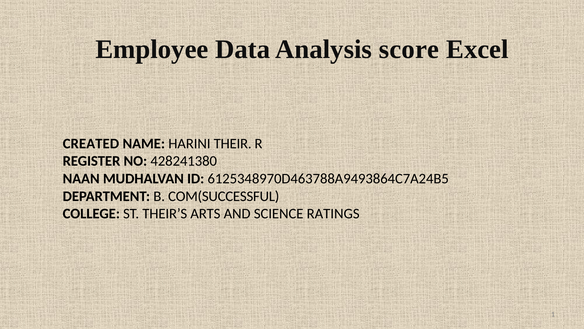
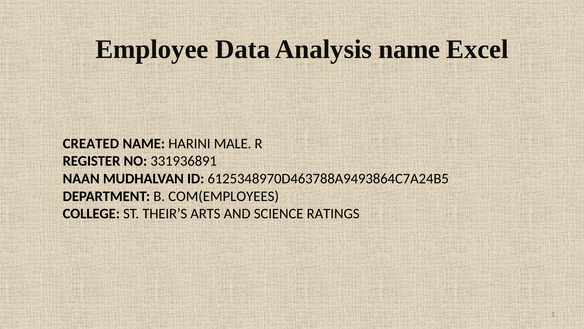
Analysis score: score -> name
THEIR: THEIR -> MALE
428241380: 428241380 -> 331936891
COM(SUCCESSFUL: COM(SUCCESSFUL -> COM(EMPLOYEES
